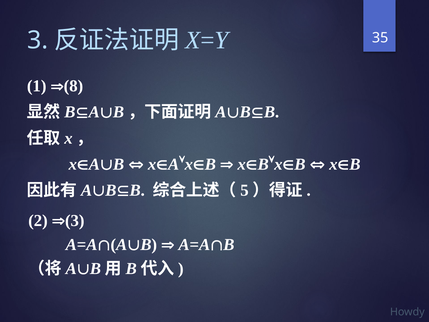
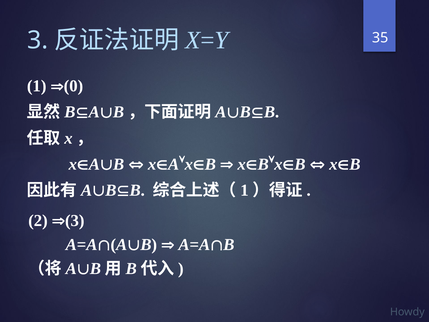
8: 8 -> 0
5 at (244, 190): 5 -> 1
